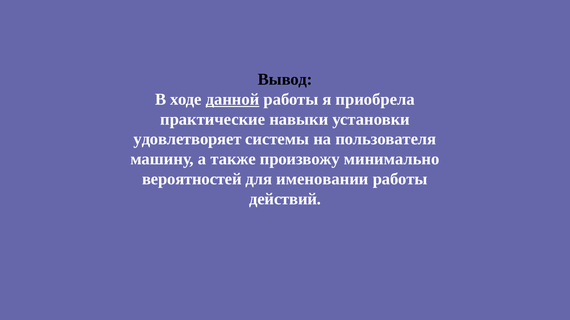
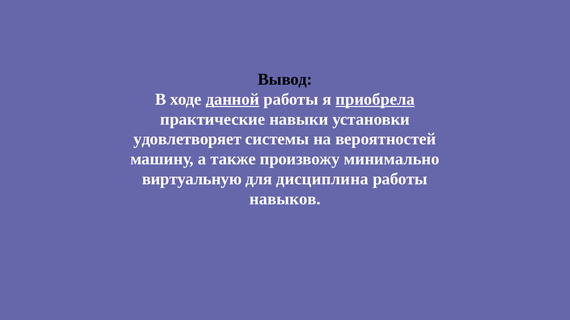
приобрела underline: none -> present
пользователя: пользователя -> вероятностей
вероятностей: вероятностей -> виртуальную
именовании: именовании -> дисциплина
действий: действий -> навыков
